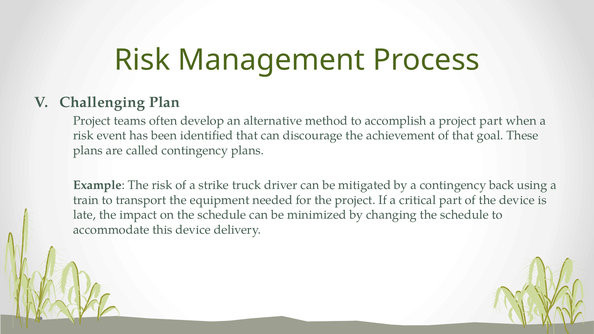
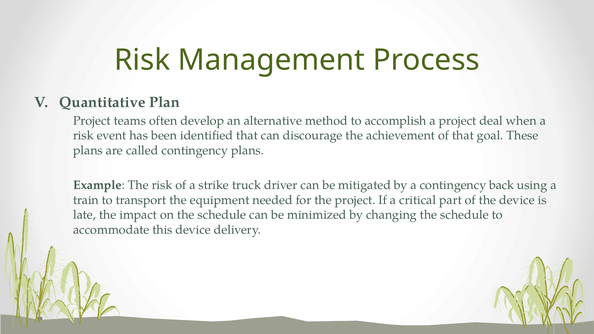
Challenging: Challenging -> Quantitative
project part: part -> deal
